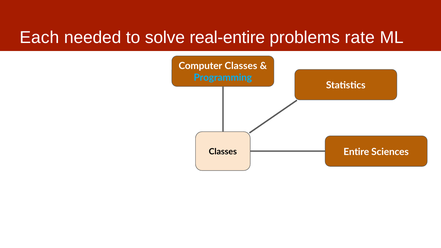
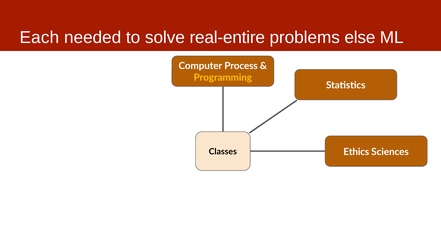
rate: rate -> else
Computer Classes: Classes -> Process
Programming colour: light blue -> yellow
Entire: Entire -> Ethics
